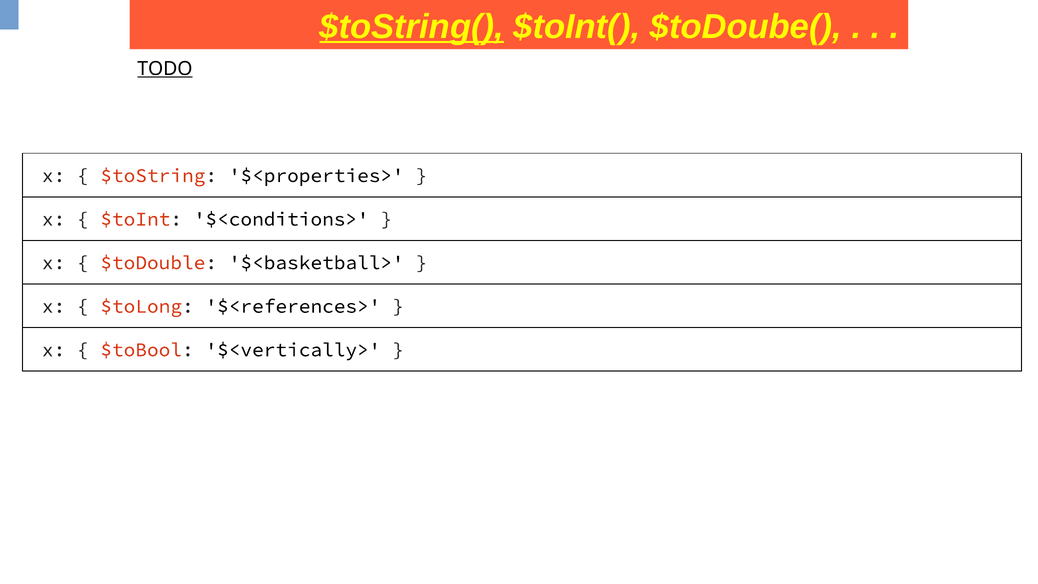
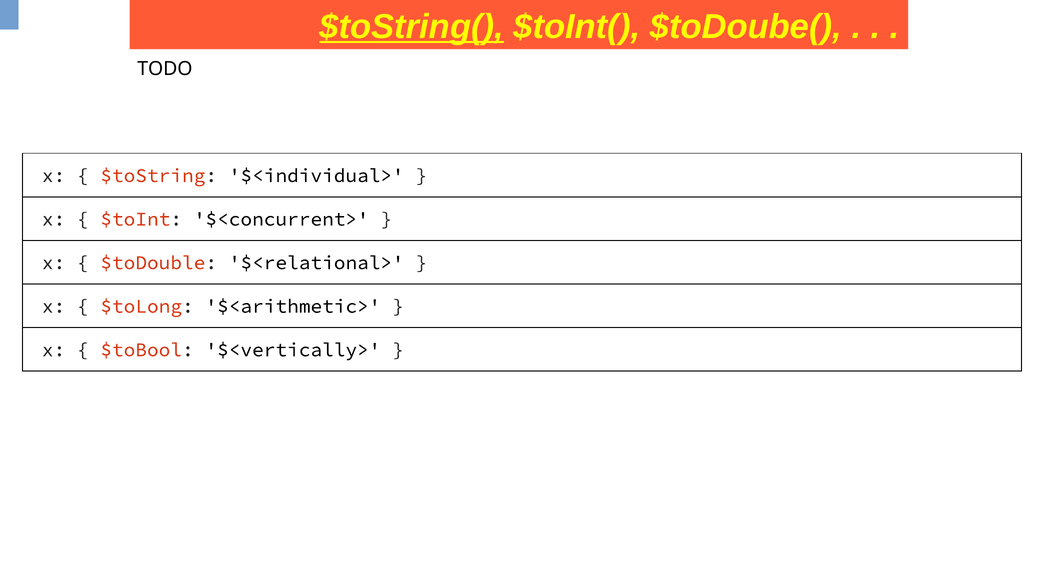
TODO underline: present -> none
$<properties>: $<properties> -> $<individual>
$<conditions>: $<conditions> -> $<concurrent>
$<basketball>: $<basketball> -> $<relational>
$<references>: $<references> -> $<arithmetic>
